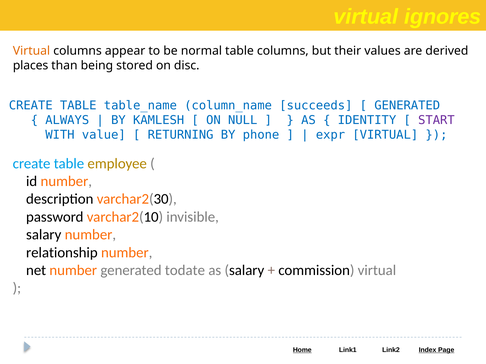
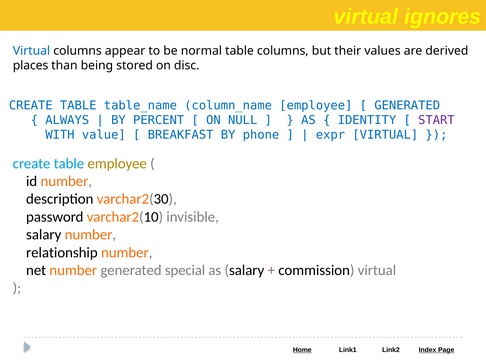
Virtual at (31, 51) colour: orange -> blue
column_name succeeds: succeeds -> employee
KAMLESH: KAMLESH -> PERCENT
RETURNING: RETURNING -> BREAKFAST
todate: todate -> special
